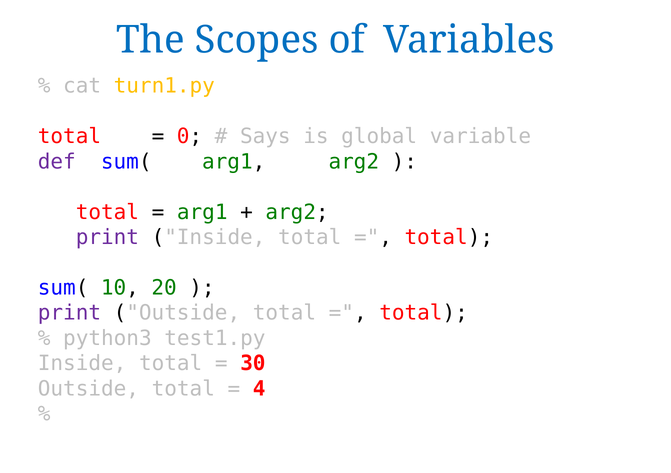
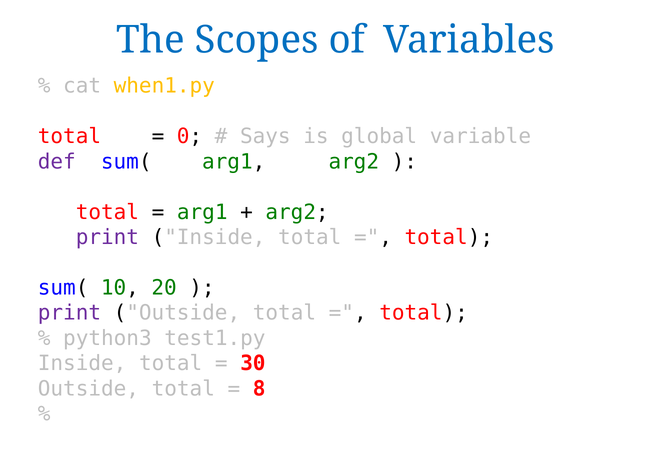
turn1.py: turn1.py -> when1.py
4: 4 -> 8
